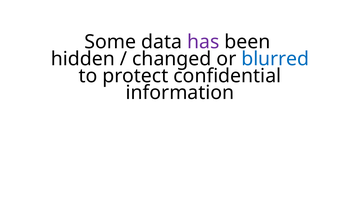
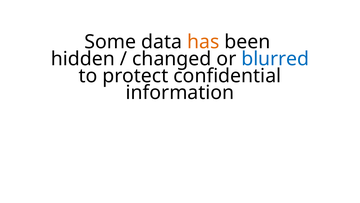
has colour: purple -> orange
